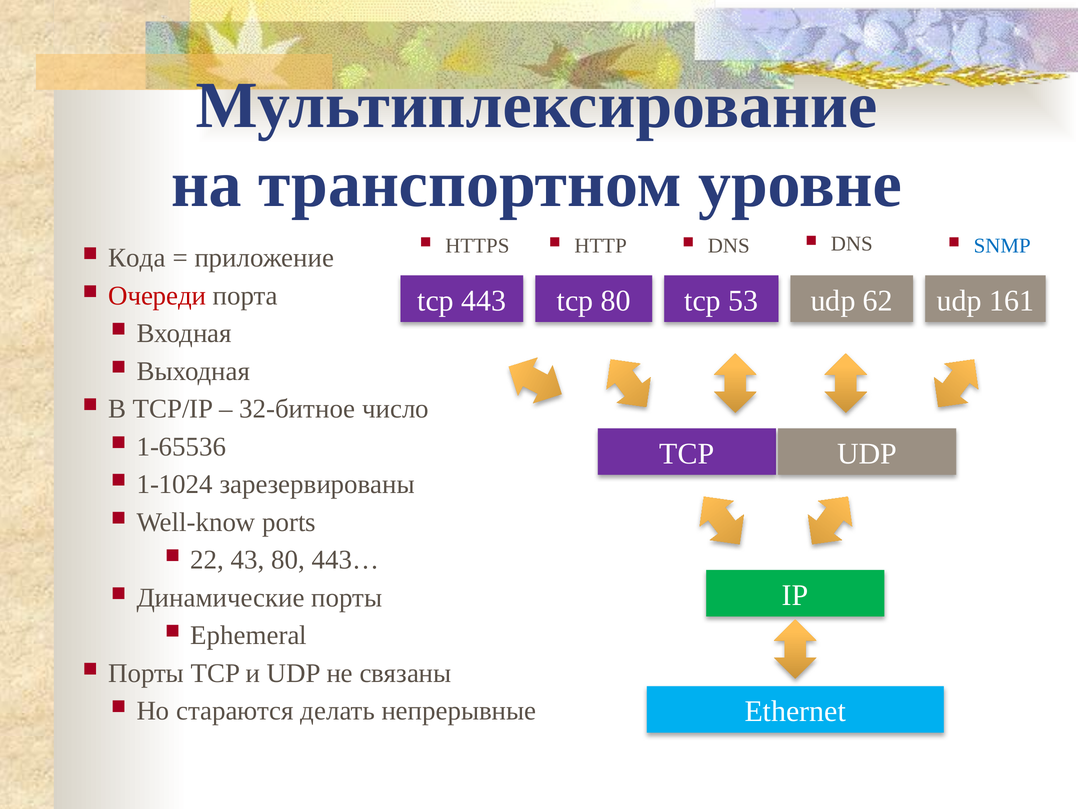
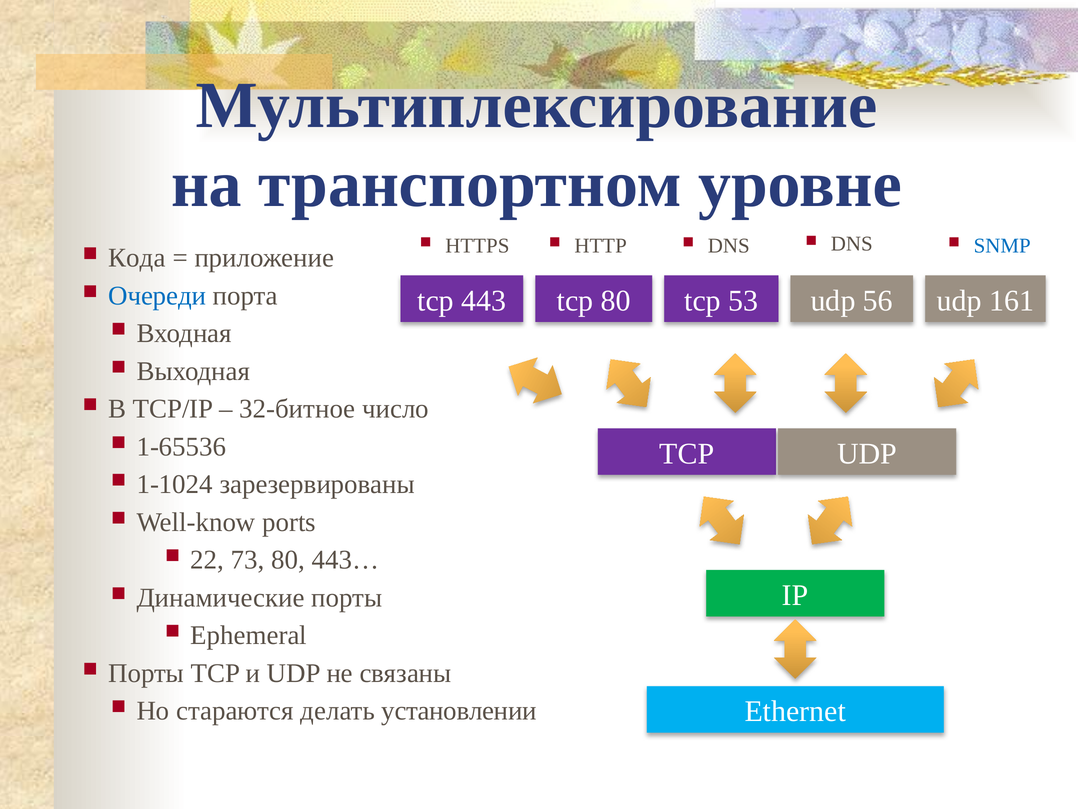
Очереди colour: red -> blue
62: 62 -> 56
43: 43 -> 73
непрерывные: непрерывные -> установлении
